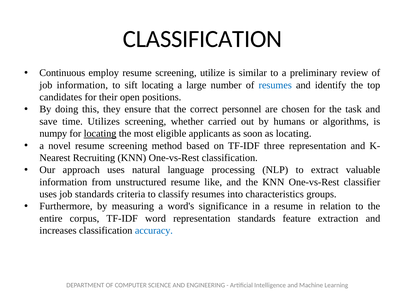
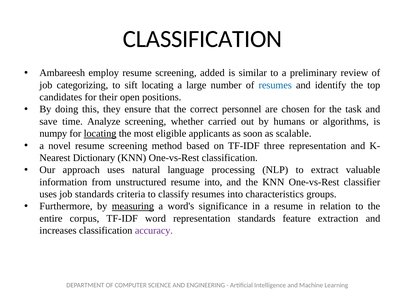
Continuous: Continuous -> Ambareesh
utilize: utilize -> added
job information: information -> categorizing
Utilizes: Utilizes -> Analyze
as locating: locating -> scalable
Recruiting: Recruiting -> Dictionary
resume like: like -> into
measuring underline: none -> present
accuracy colour: blue -> purple
